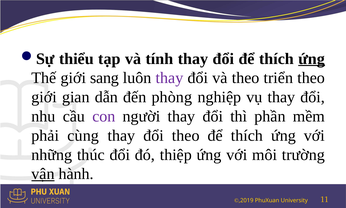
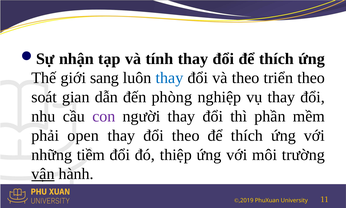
thiểu: thiểu -> nhận
ứng at (312, 59) underline: present -> none
thay at (169, 78) colour: purple -> blue
giới at (44, 97): giới -> soát
cùng: cùng -> open
thúc: thúc -> tiềm
